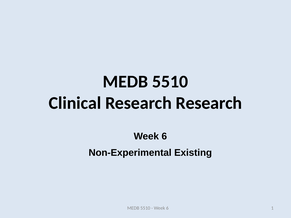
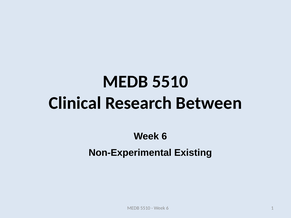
Research Research: Research -> Between
